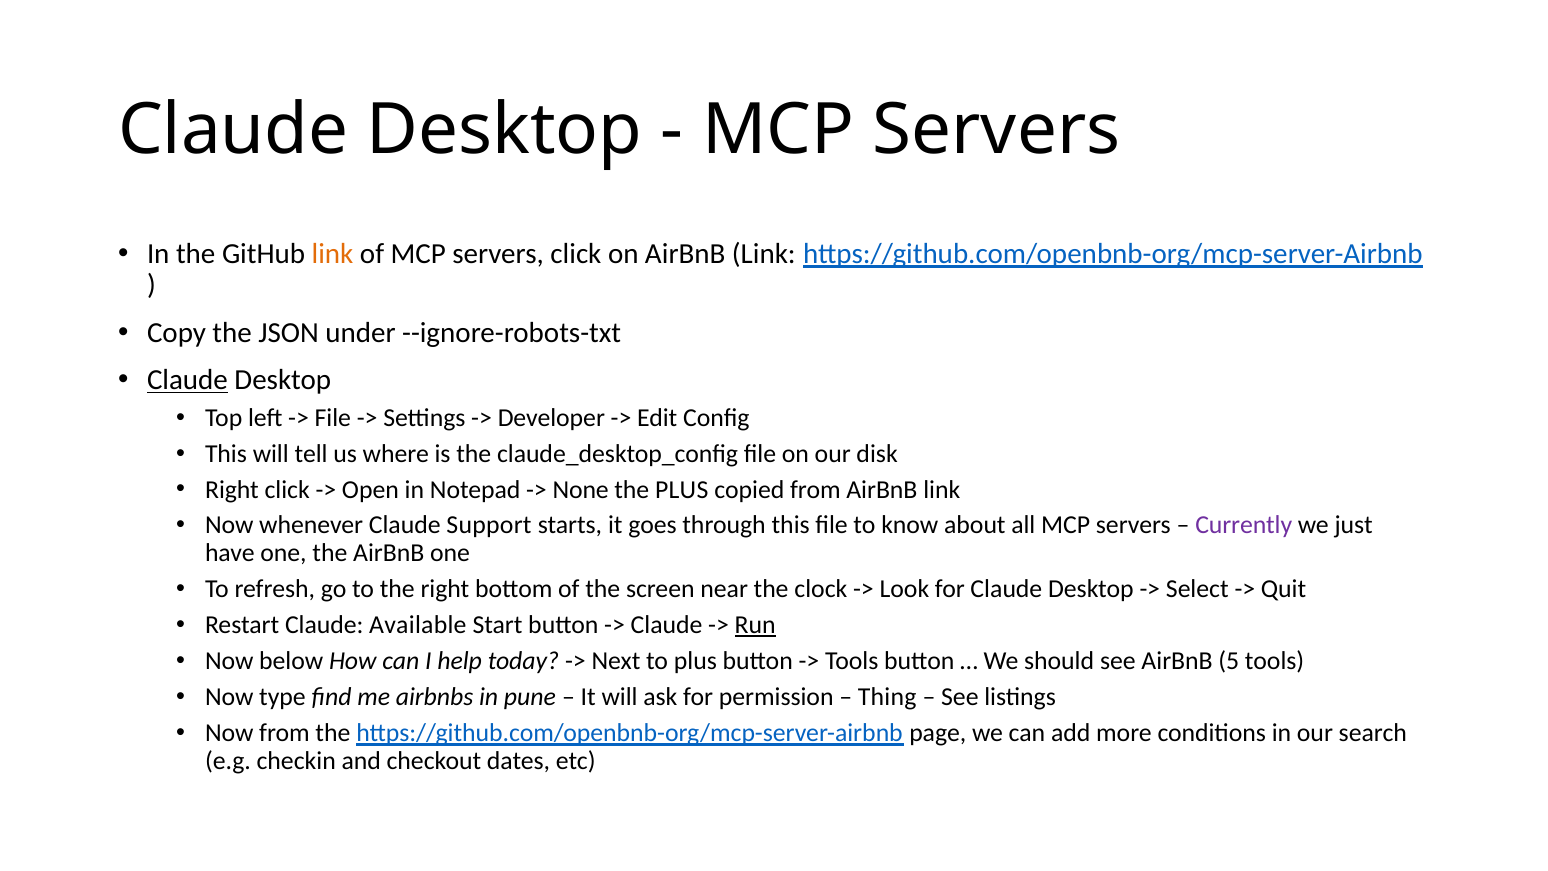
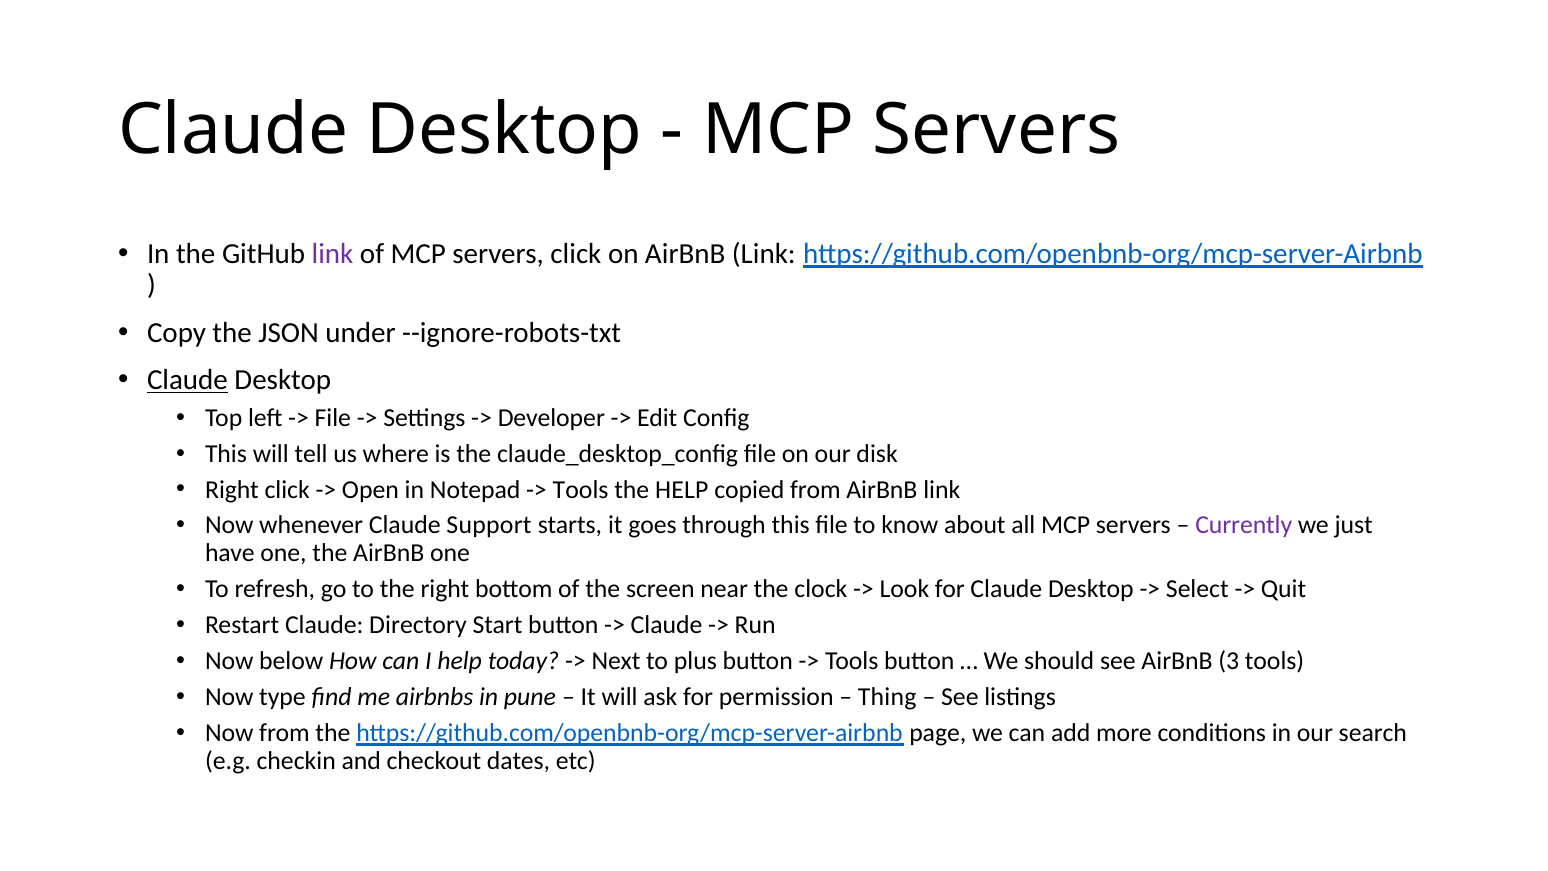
link at (333, 254) colour: orange -> purple
None at (581, 489): None -> Tools
the PLUS: PLUS -> HELP
Available: Available -> Directory
Run underline: present -> none
5: 5 -> 3
